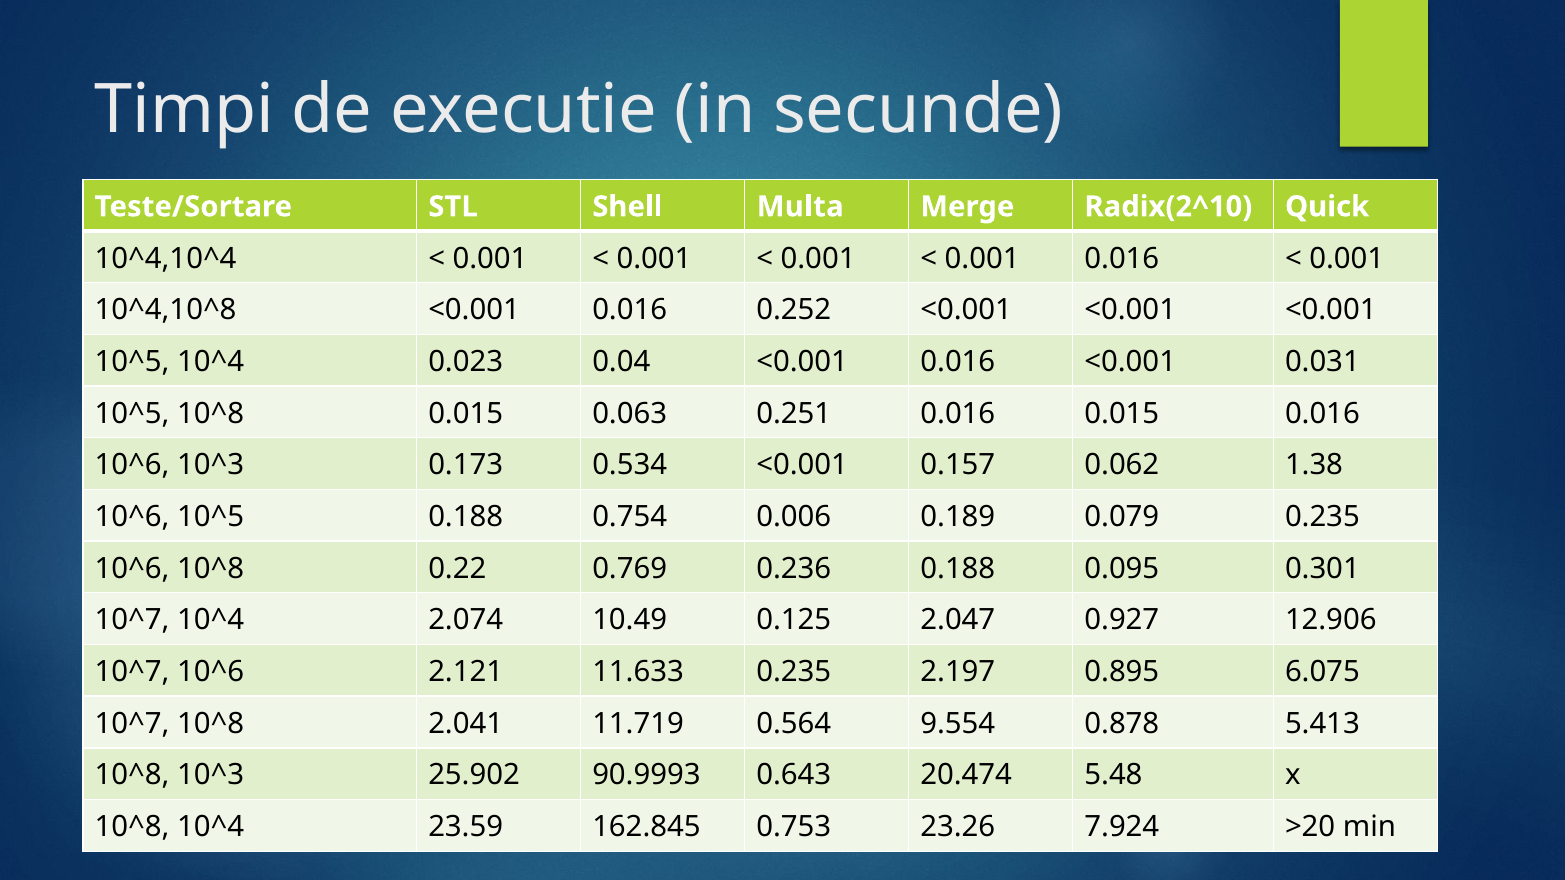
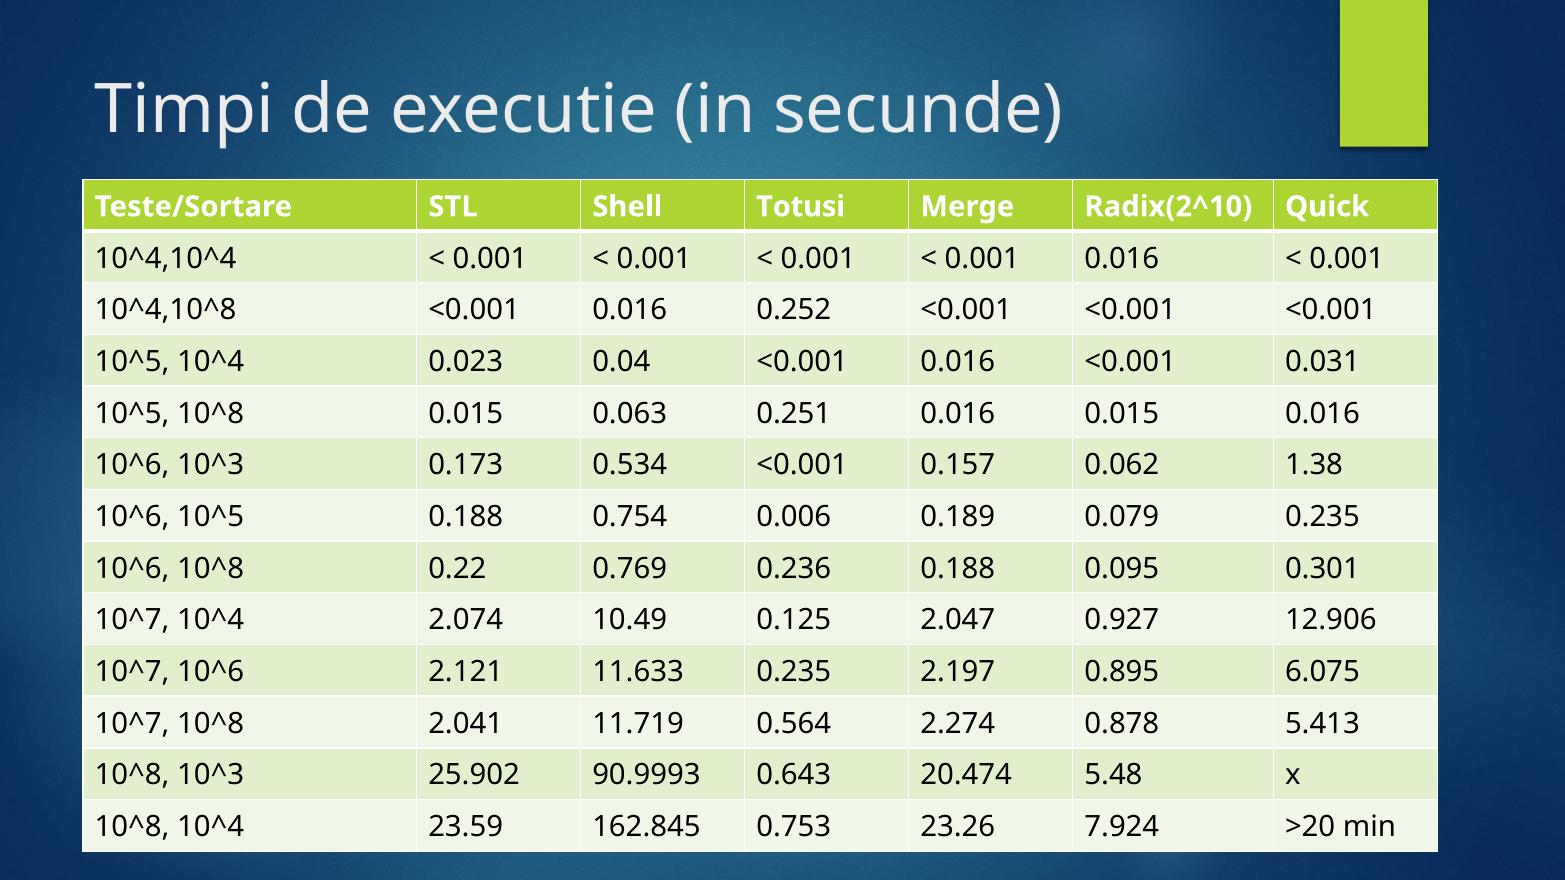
Multa: Multa -> Totusi
9.554: 9.554 -> 2.274
